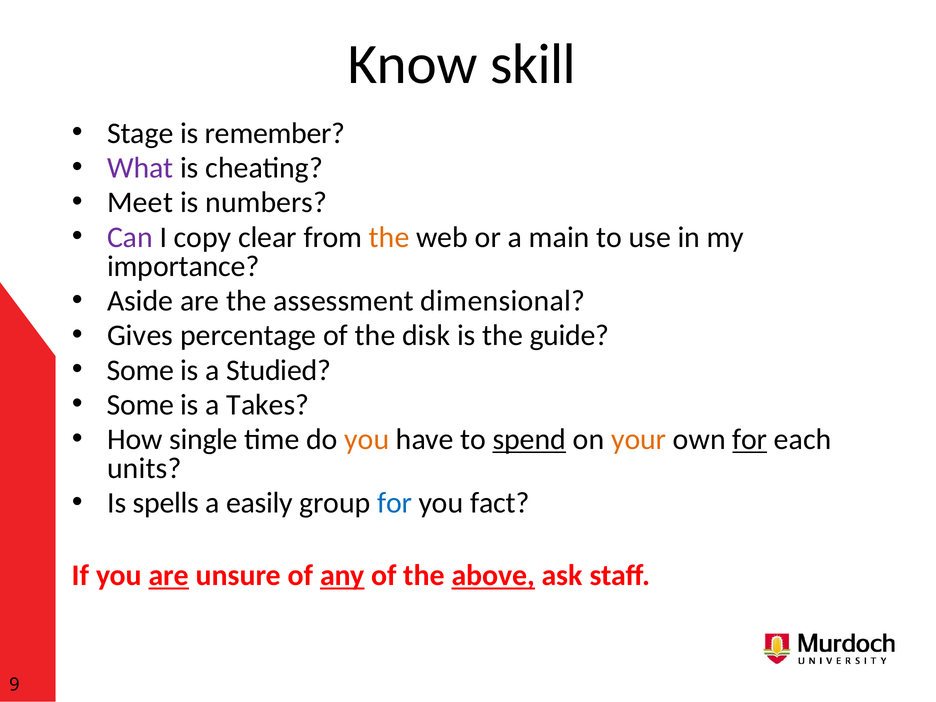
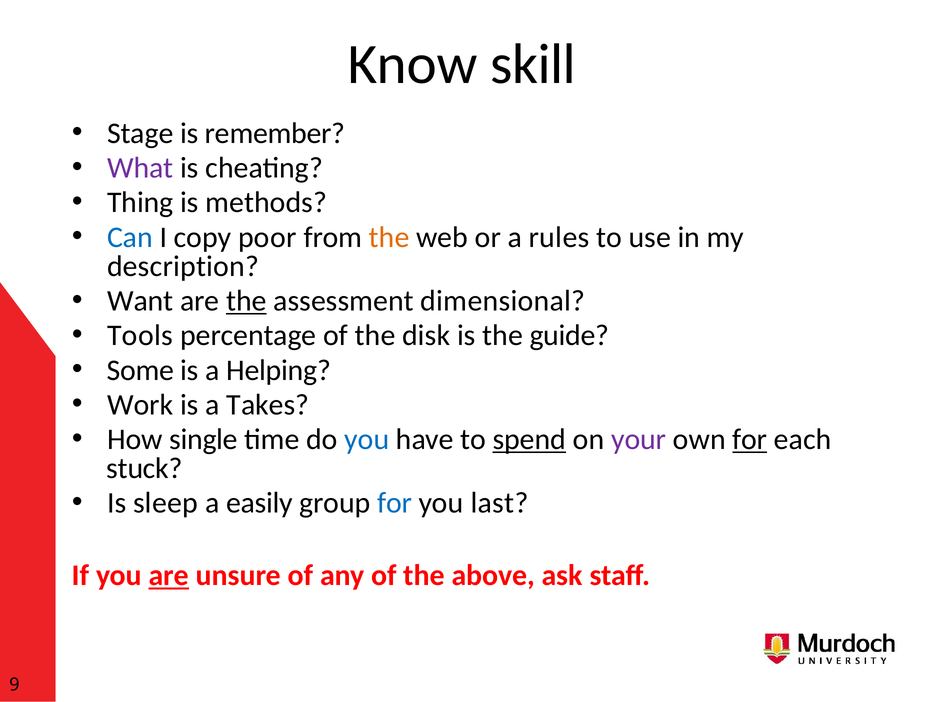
Meet: Meet -> Thing
numbers: numbers -> methods
Can colour: purple -> blue
clear: clear -> poor
main: main -> rules
importance: importance -> description
Aside: Aside -> Want
the at (246, 301) underline: none -> present
Gives: Gives -> Tools
Studied: Studied -> Helping
Some at (140, 405): Some -> Work
you at (367, 439) colour: orange -> blue
your colour: orange -> purple
units: units -> stuck
spells: spells -> sleep
fact: fact -> last
any underline: present -> none
above underline: present -> none
